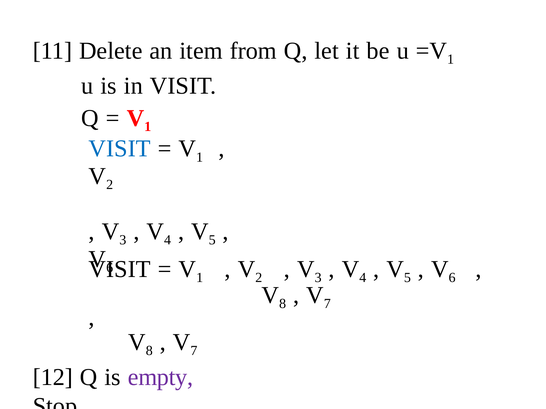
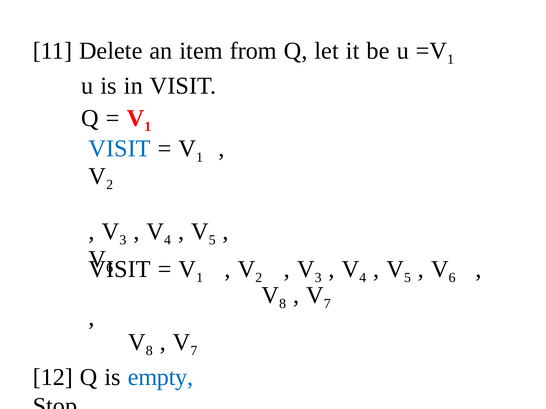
empty colour: purple -> blue
